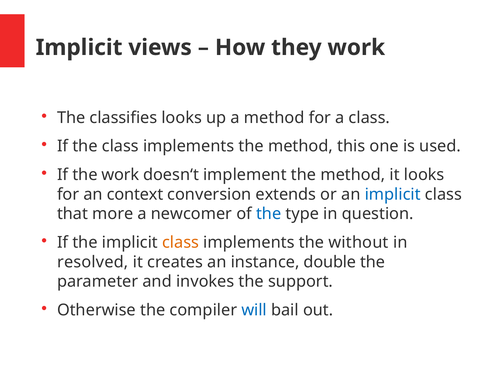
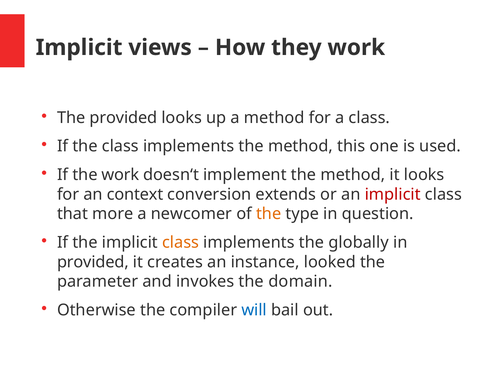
The classifies: classifies -> provided
implicit at (393, 194) colour: blue -> red
the at (269, 214) colour: blue -> orange
without: without -> globally
resolved at (93, 262): resolved -> provided
double: double -> looked
support: support -> domain
